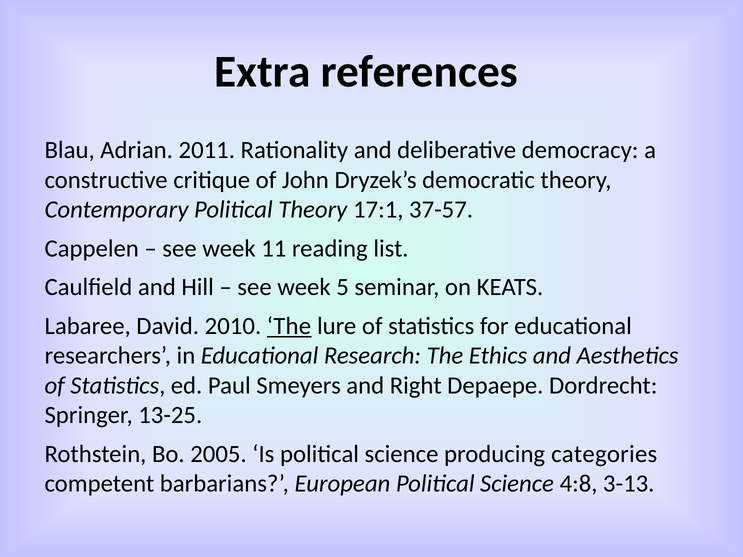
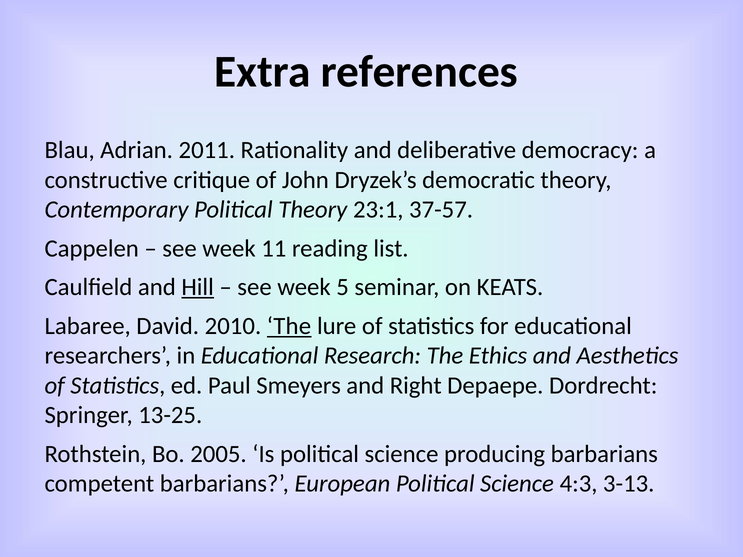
17:1: 17:1 -> 23:1
Hill underline: none -> present
producing categories: categories -> barbarians
4:8: 4:8 -> 4:3
